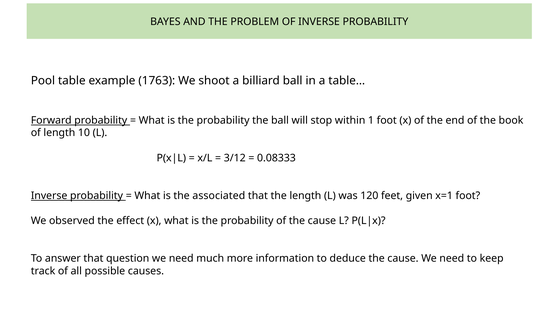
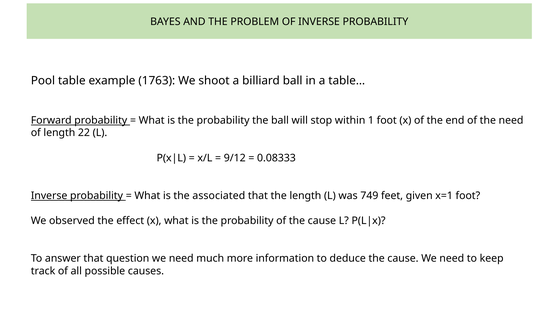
the book: book -> need
10: 10 -> 22
3/12: 3/12 -> 9/12
120: 120 -> 749
